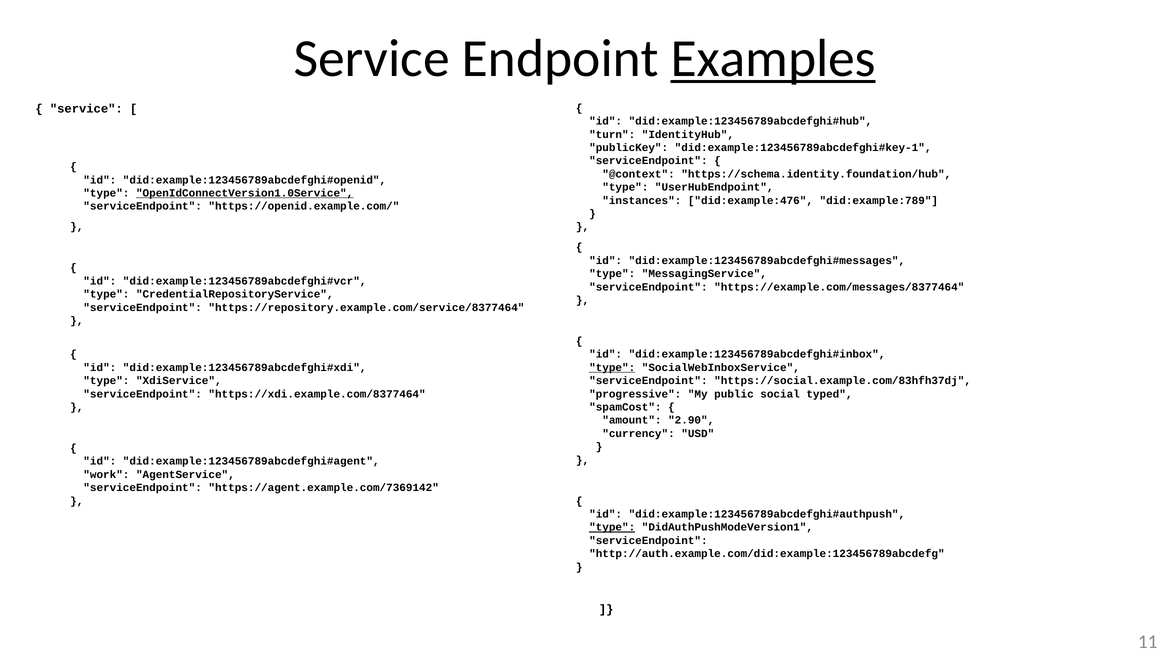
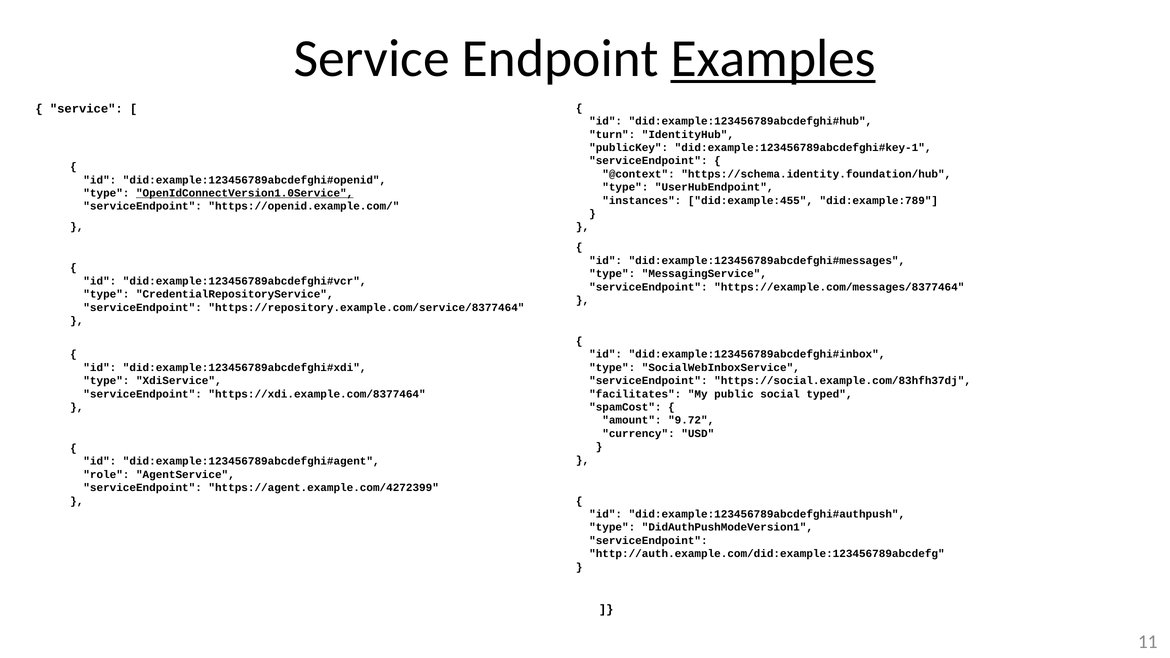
did:example:476: did:example:476 -> did:example:455
type at (612, 367) underline: present -> none
progressive: progressive -> facilitates
2.90: 2.90 -> 9.72
work: work -> role
https://agent.example.com/7369142: https://agent.example.com/7369142 -> https://agent.example.com/4272399
type at (612, 527) underline: present -> none
